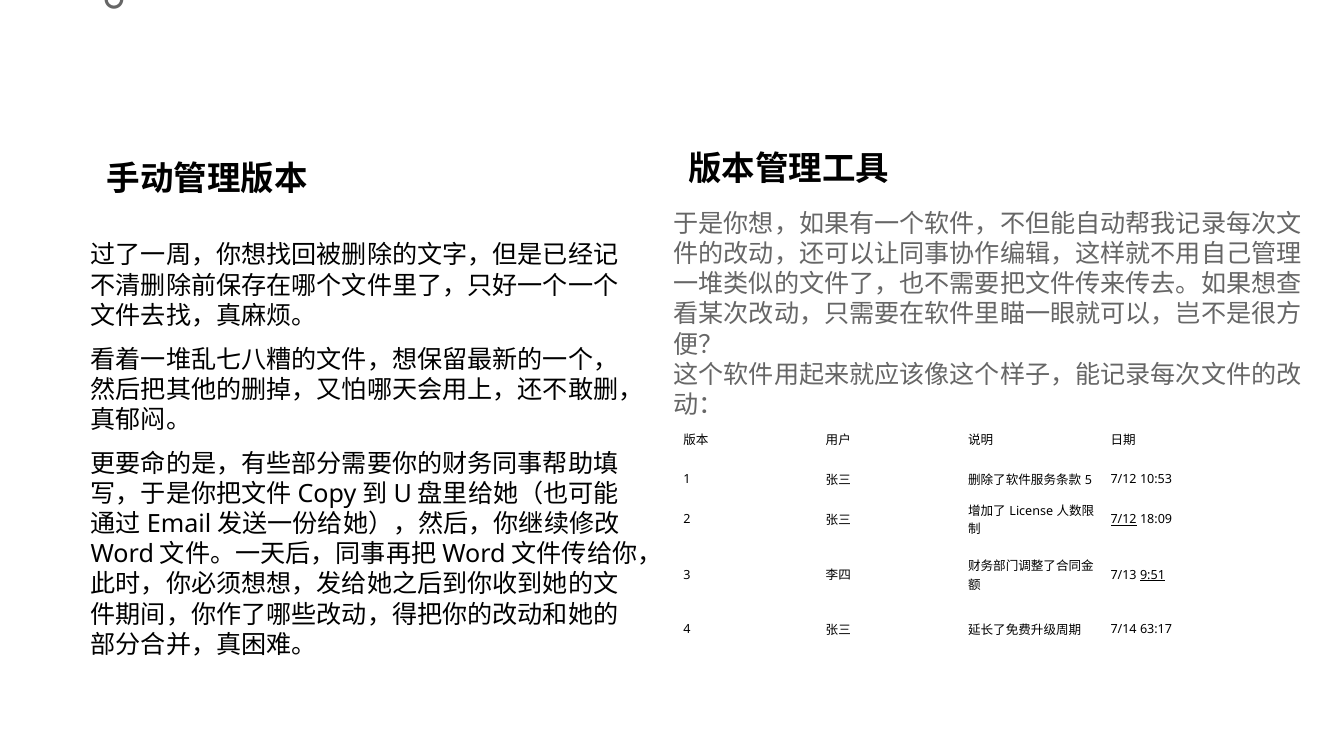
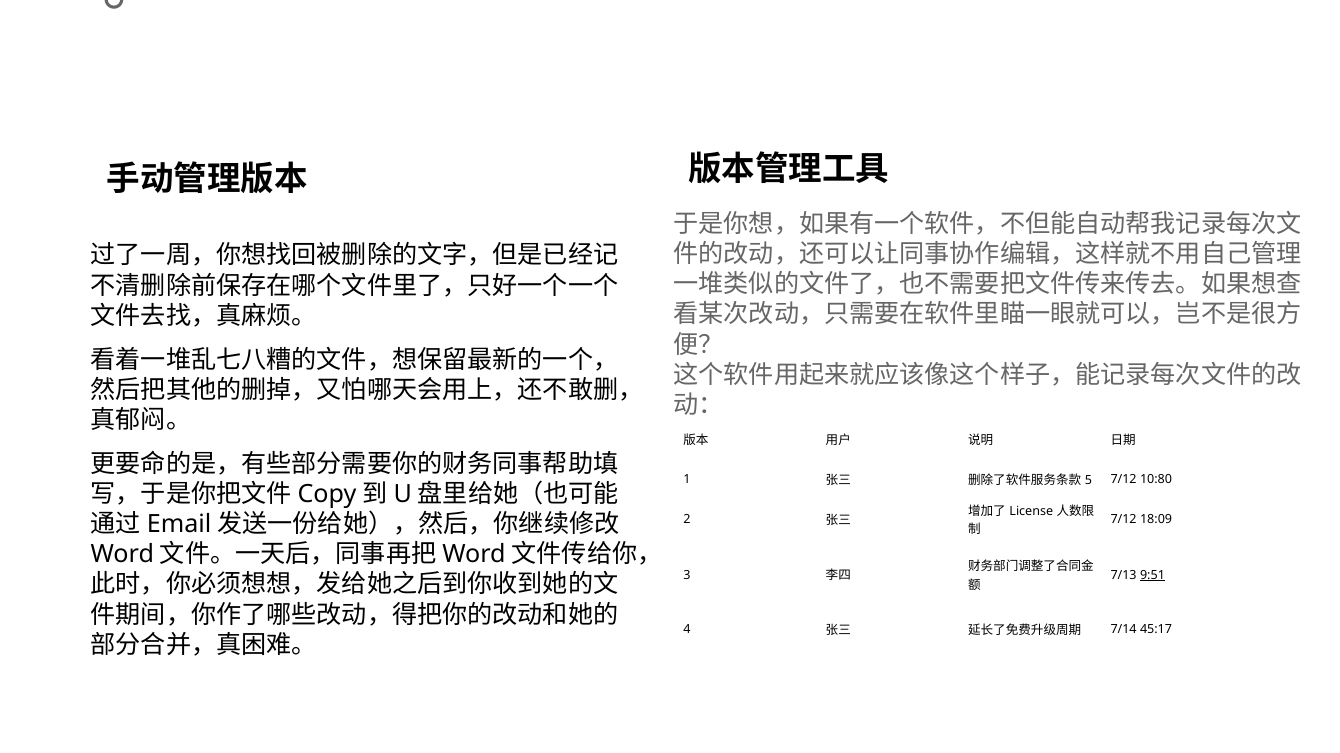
10:53: 10:53 -> 10:80
7/12 at (1124, 520) underline: present -> none
63:17: 63:17 -> 45:17
